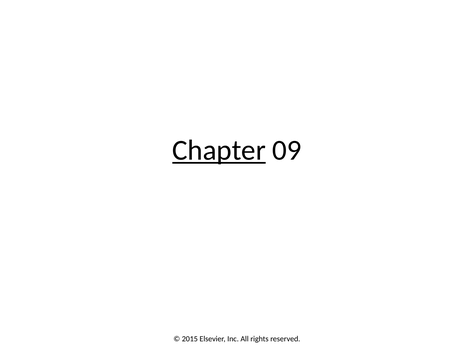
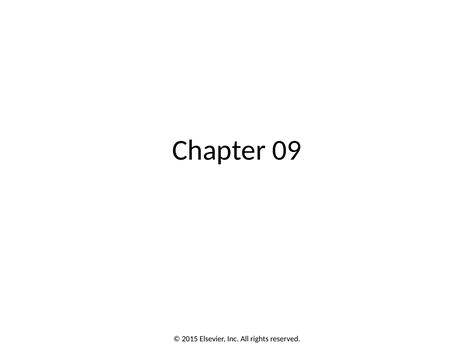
Chapter underline: present -> none
